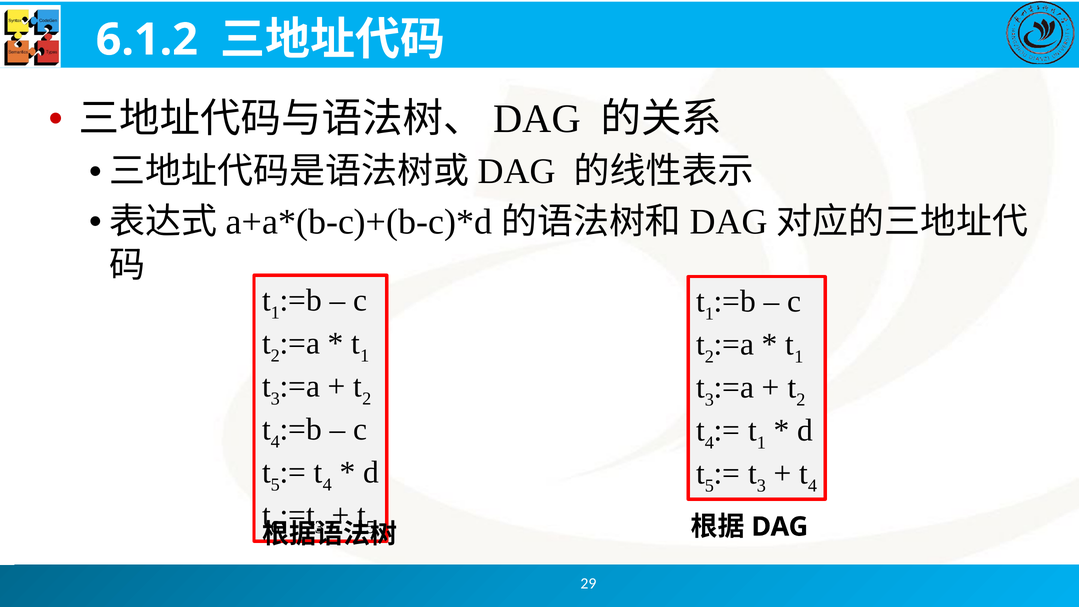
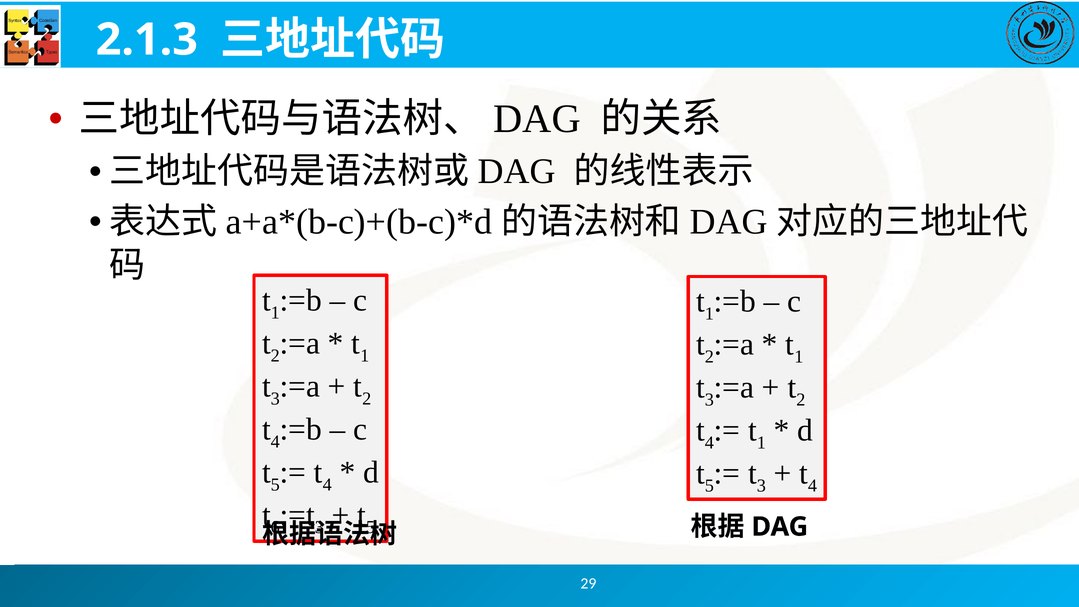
6.1.2: 6.1.2 -> 2.1.3
